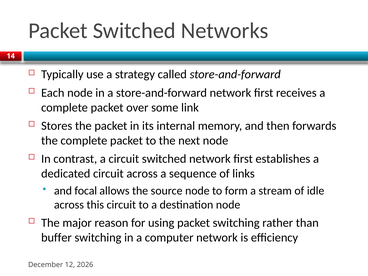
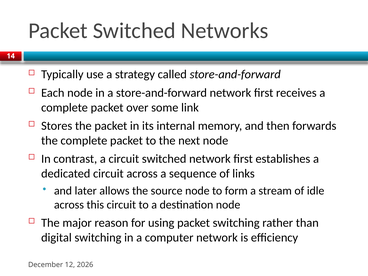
focal: focal -> later
buffer: buffer -> digital
